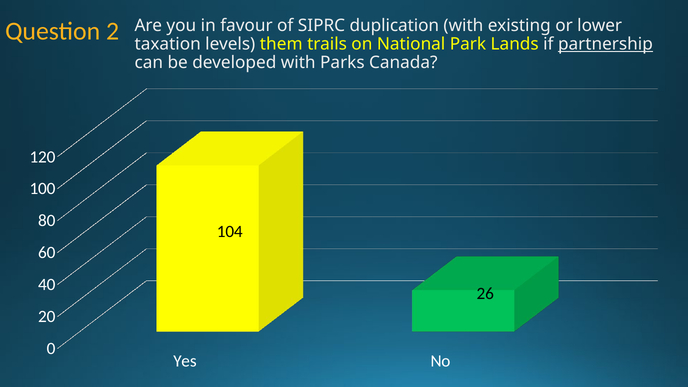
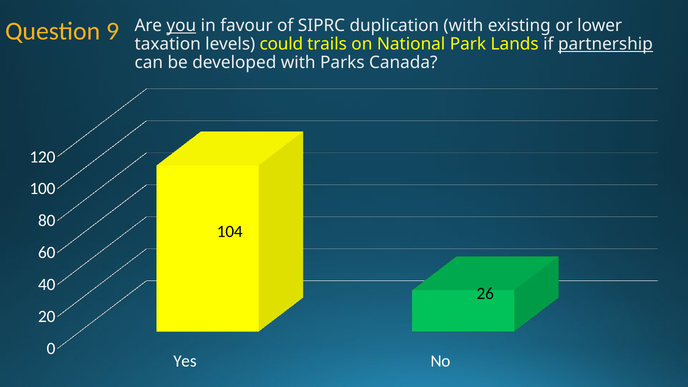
2: 2 -> 9
you underline: none -> present
them: them -> could
